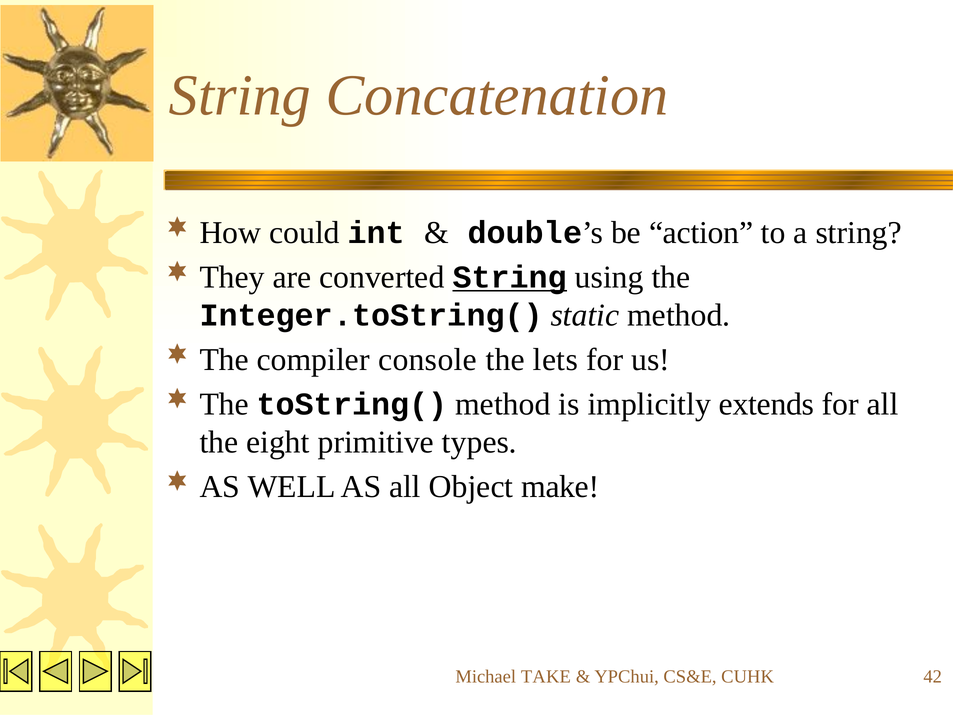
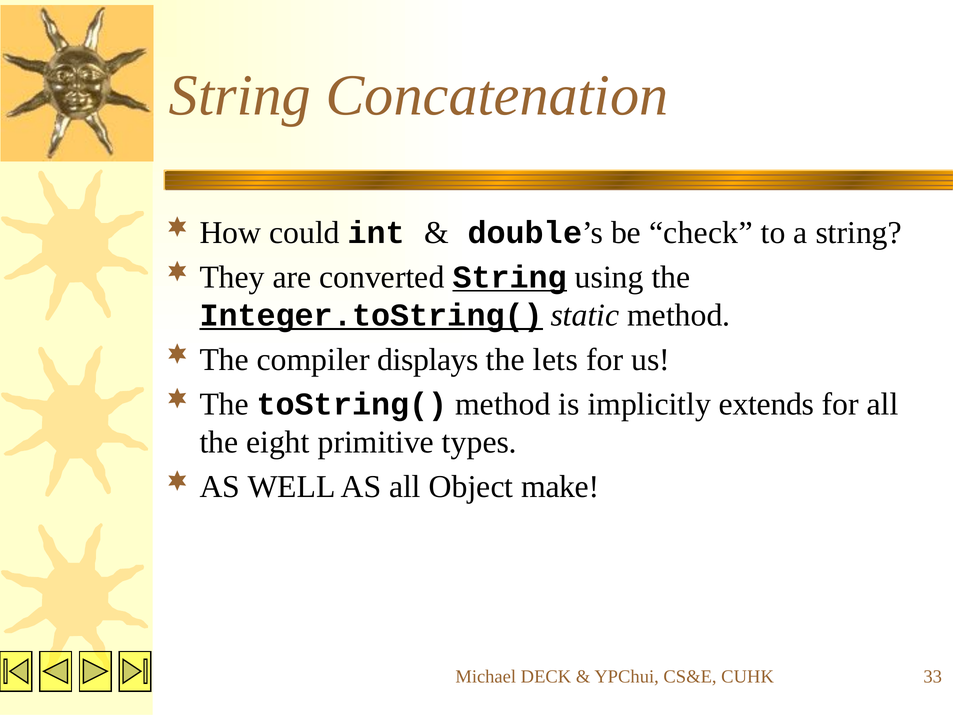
action: action -> check
Integer.toString( underline: none -> present
console: console -> displays
TAKE: TAKE -> DECK
42: 42 -> 33
